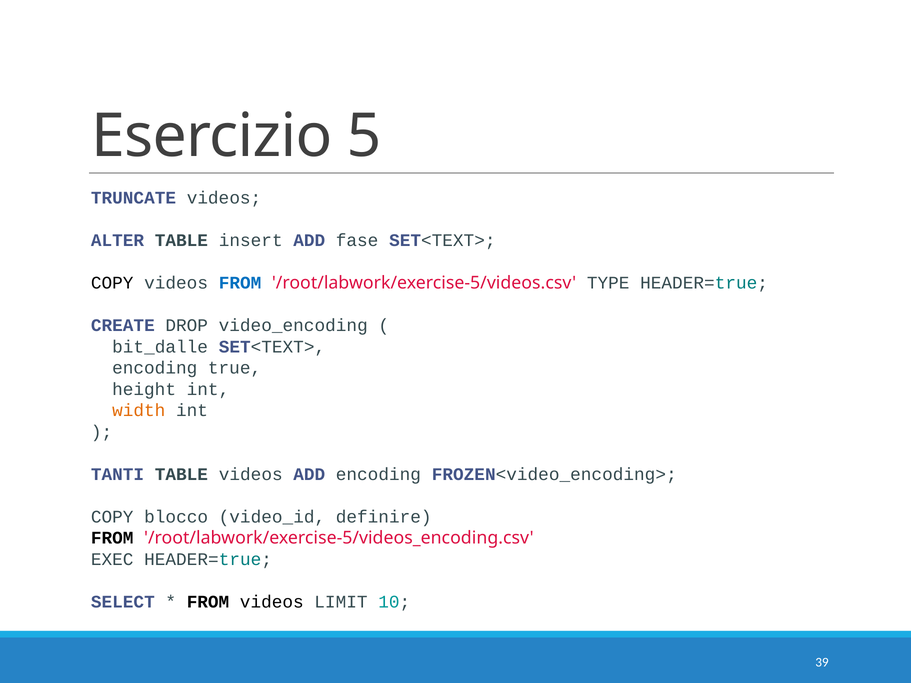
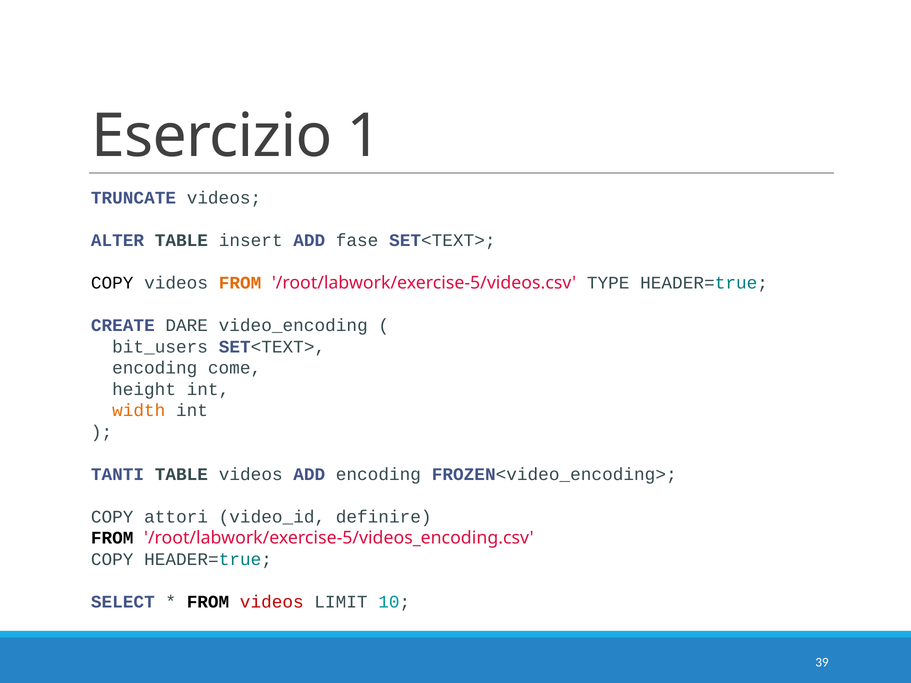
5: 5 -> 1
FROM at (240, 283) colour: blue -> orange
DROP: DROP -> DARE
bit_dalle: bit_dalle -> bit_users
true: true -> come
blocco: blocco -> attori
EXEC at (112, 560): EXEC -> COPY
videos at (272, 602) colour: black -> red
